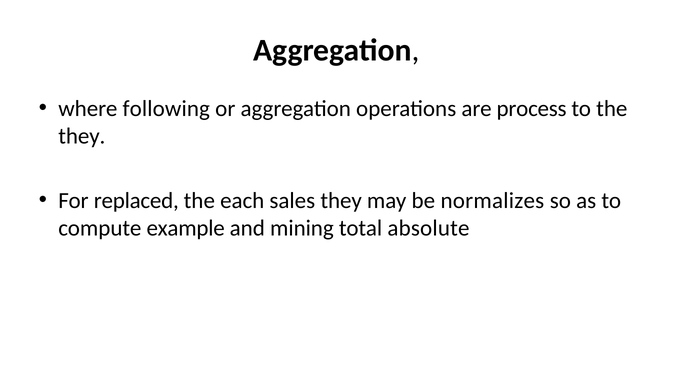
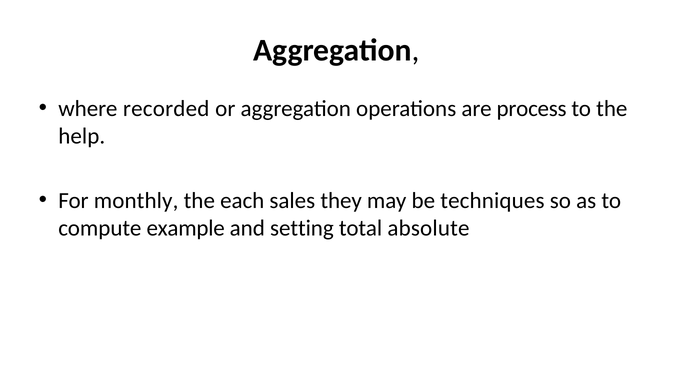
following: following -> recorded
they at (82, 136): they -> help
replaced: replaced -> monthly
normalizes: normalizes -> techniques
mining: mining -> setting
